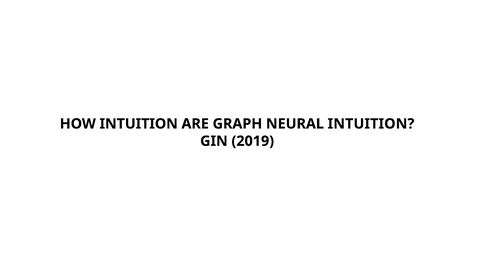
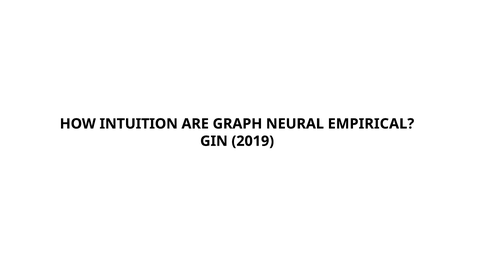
NEURAL INTUITION: INTUITION -> EMPIRICAL
